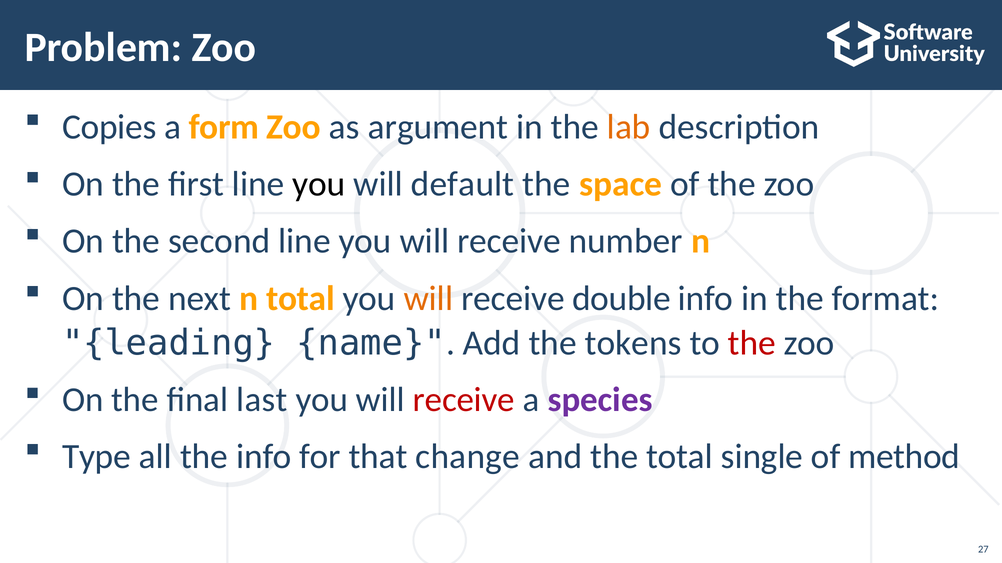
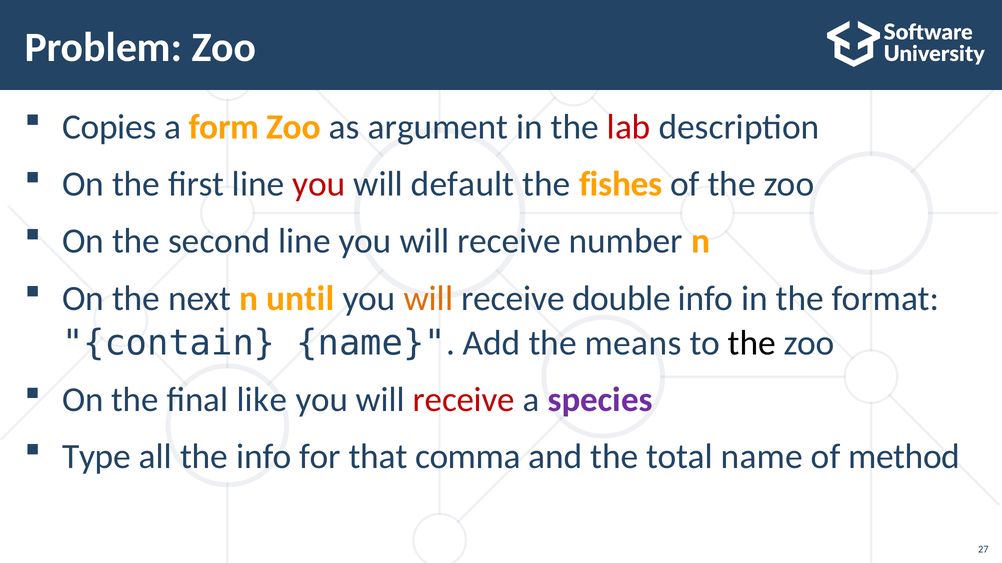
lab colour: orange -> red
you at (319, 184) colour: black -> red
space: space -> fishes
n total: total -> until
leading: leading -> contain
tokens: tokens -> means
the at (752, 343) colour: red -> black
last: last -> like
change: change -> comma
total single: single -> name
